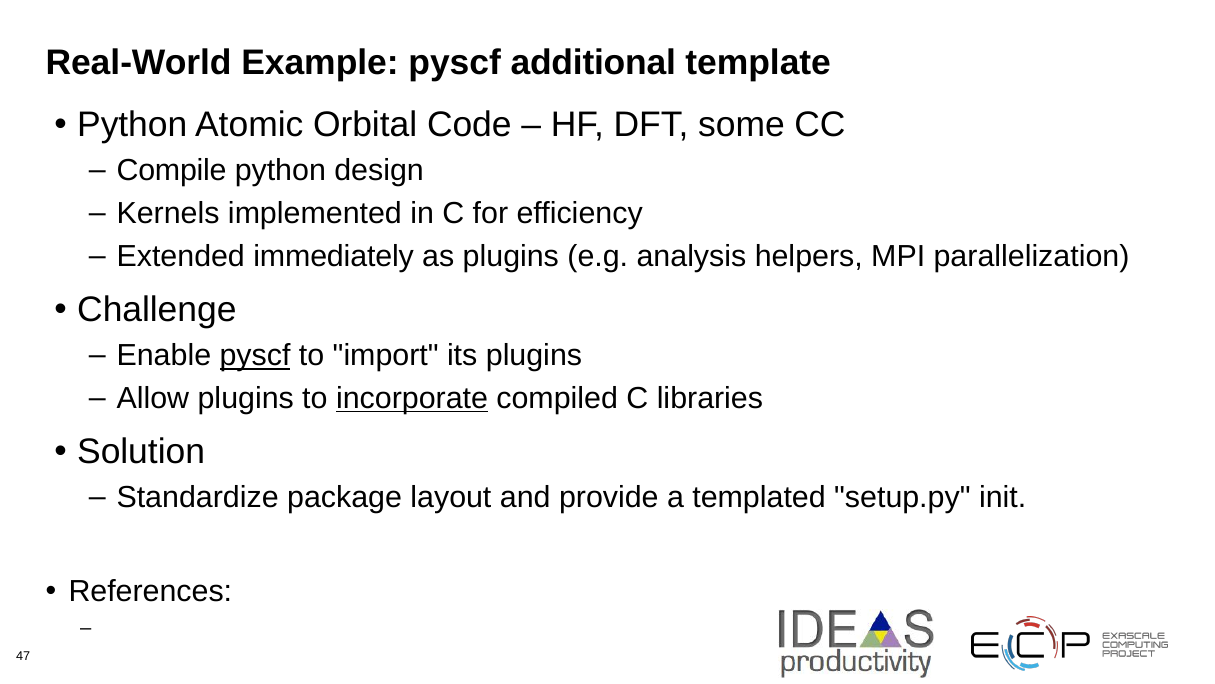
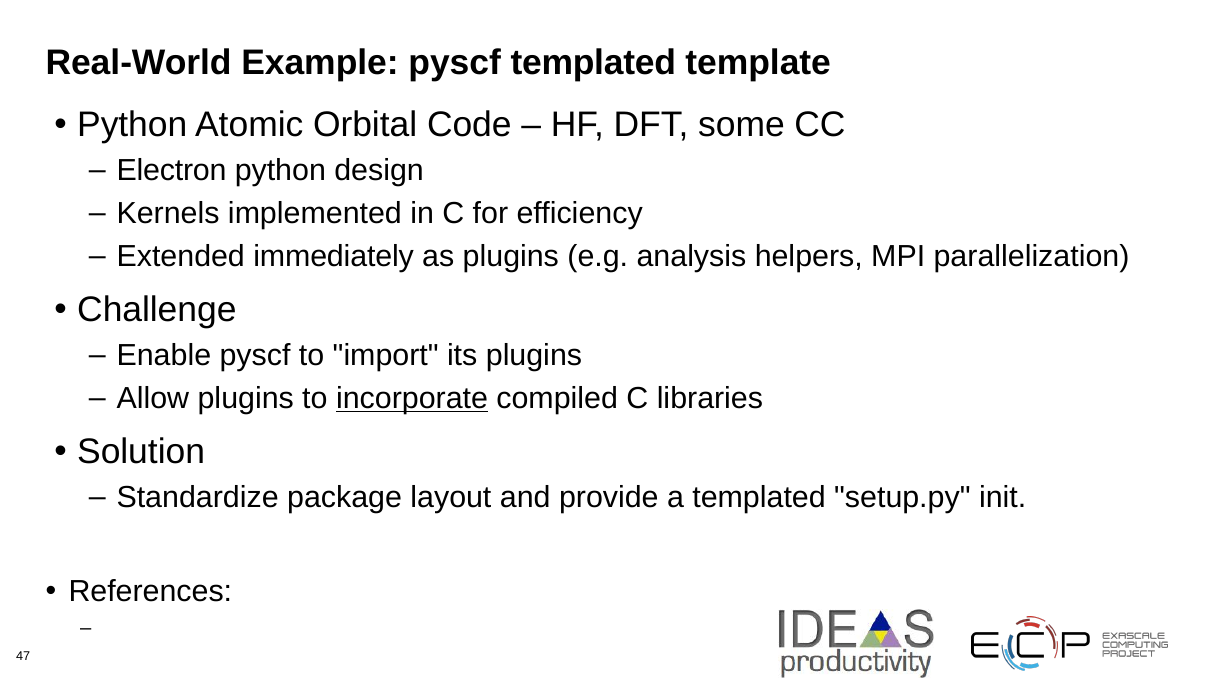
pyscf additional: additional -> templated
Compile: Compile -> Electron
pyscf at (255, 355) underline: present -> none
